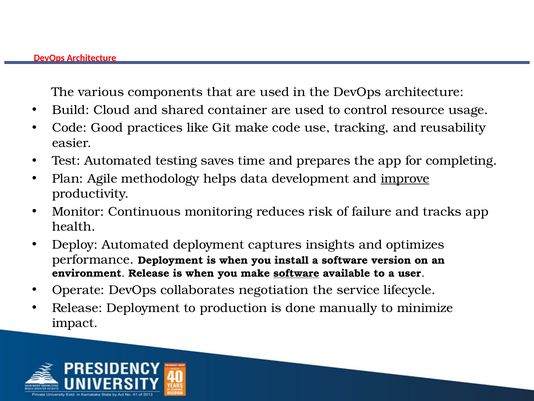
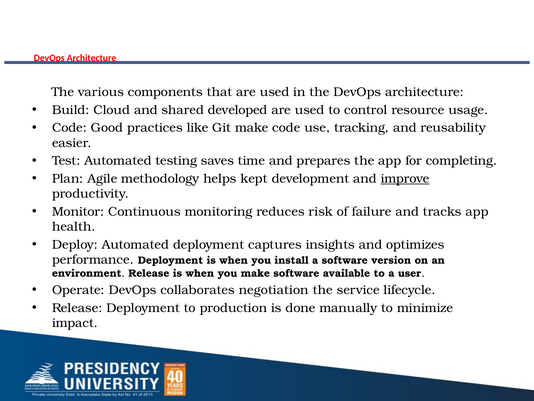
container: container -> developed
data: data -> kept
software at (296, 273) underline: present -> none
